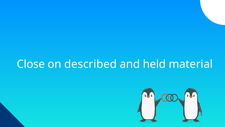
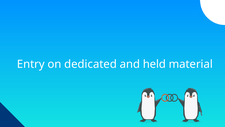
Close: Close -> Entry
described: described -> dedicated
